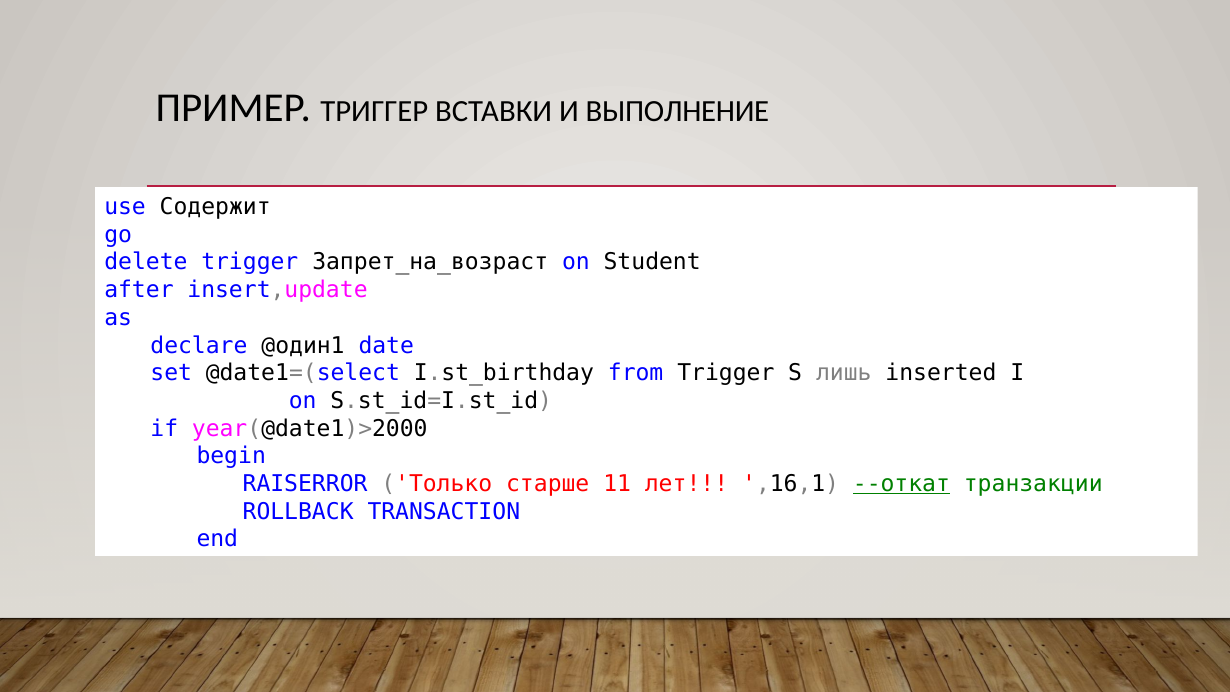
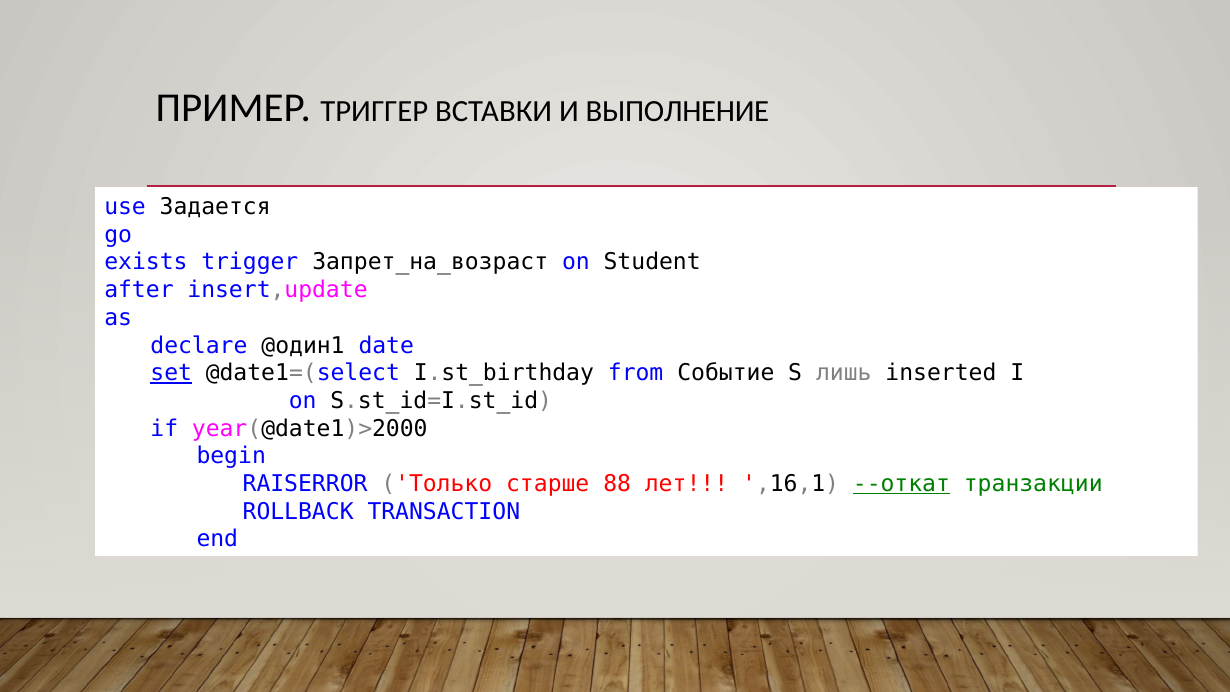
Содержит: Содержит -> Задается
delete: delete -> exists
set underline: none -> present
from Trigger: Trigger -> Событие
11: 11 -> 88
